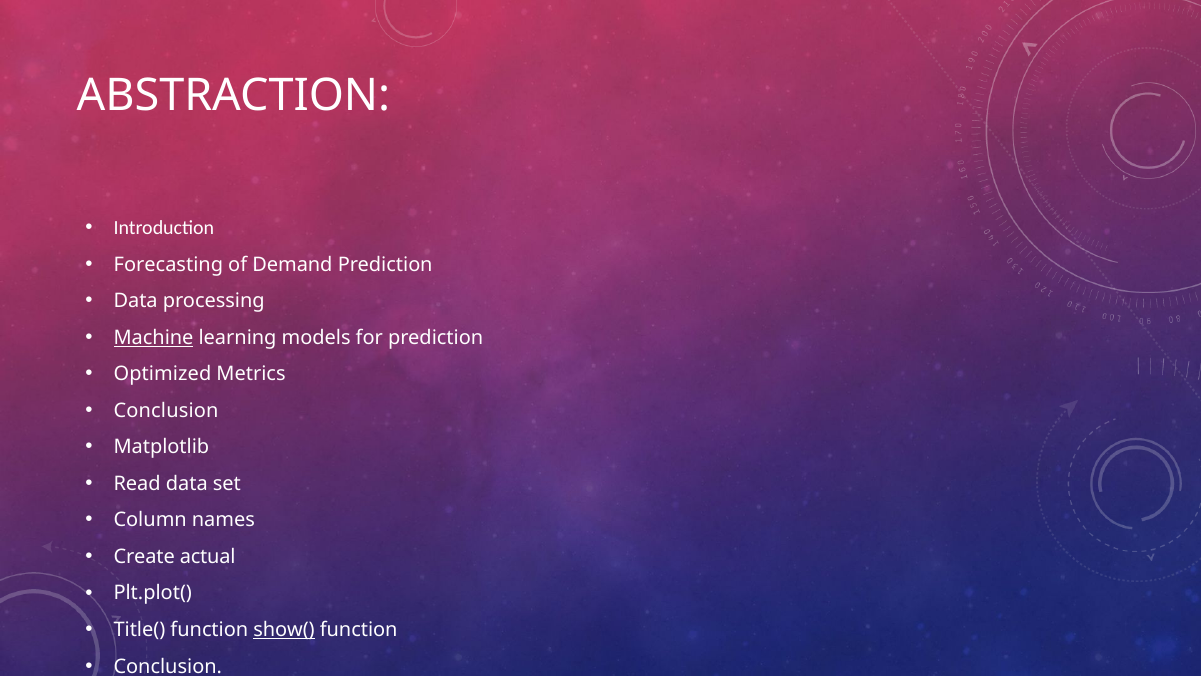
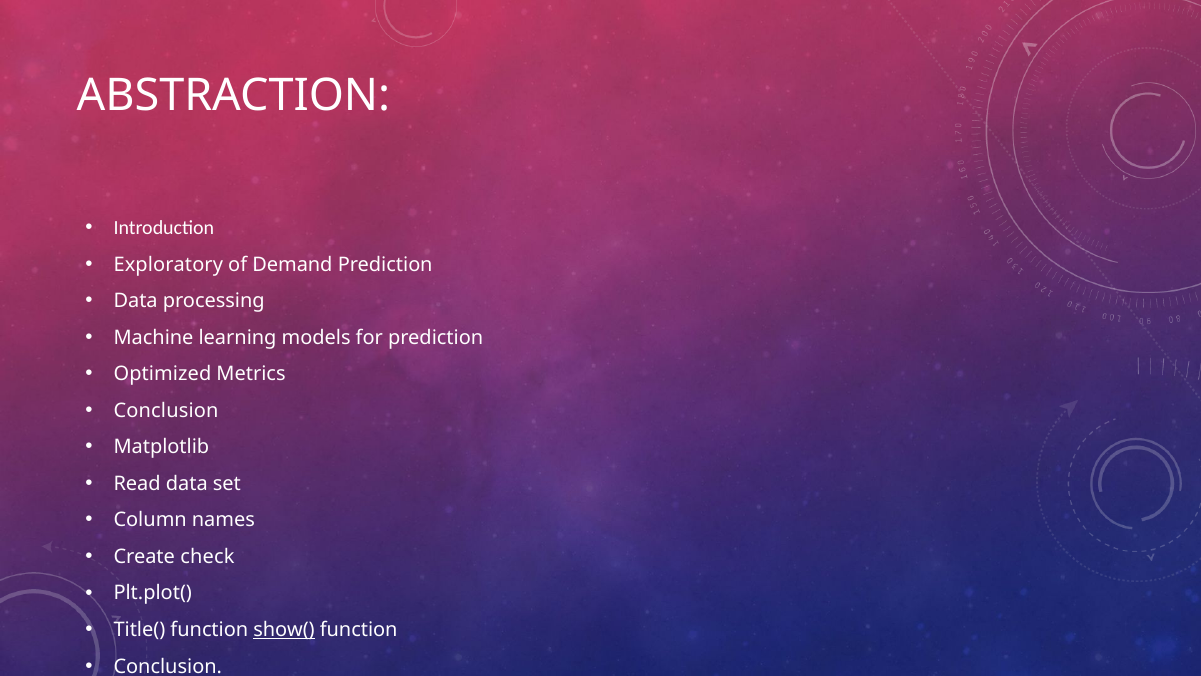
Forecasting: Forecasting -> Exploratory
Machine underline: present -> none
actual: actual -> check
